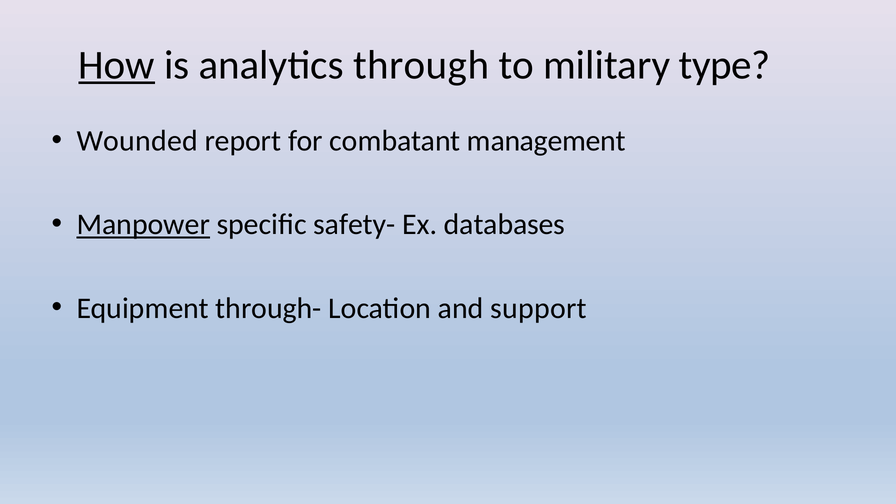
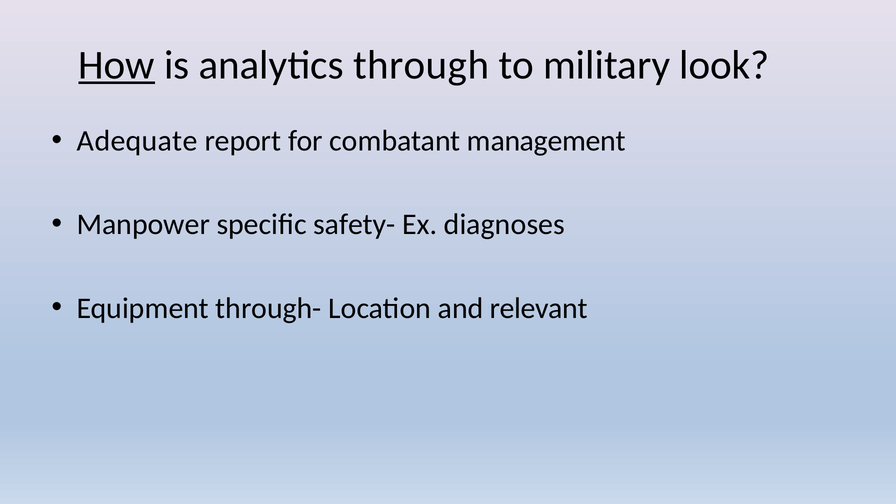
type: type -> look
Wounded: Wounded -> Adequate
Manpower underline: present -> none
databases: databases -> diagnoses
support: support -> relevant
